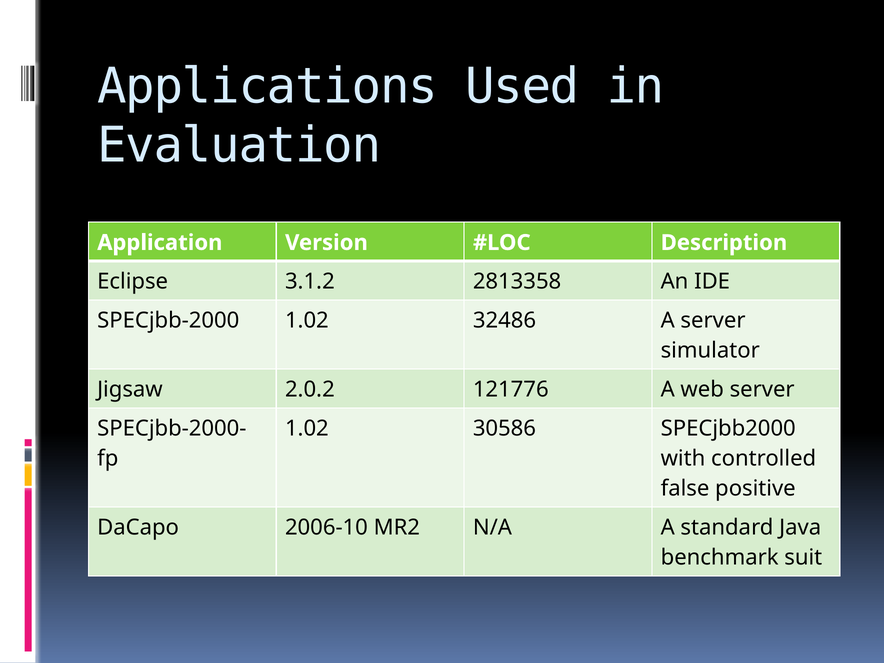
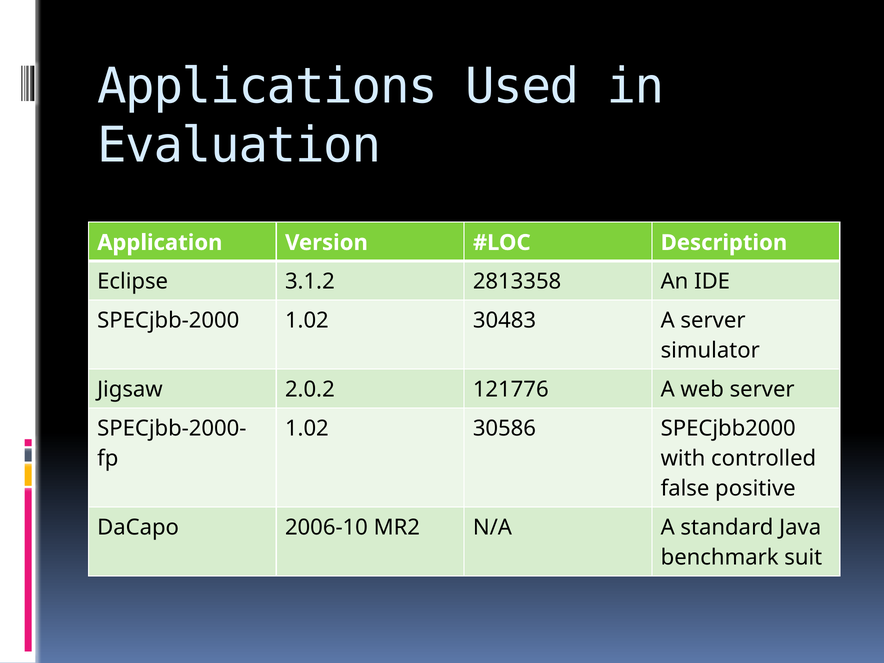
32486: 32486 -> 30483
